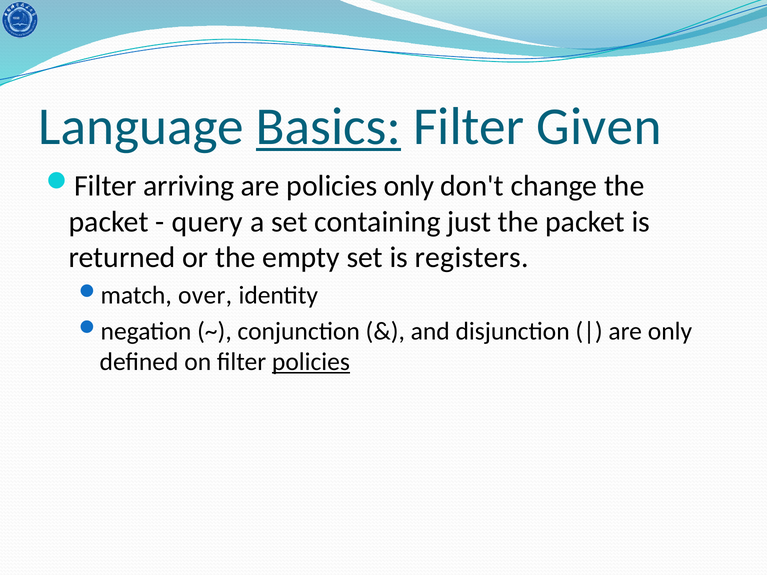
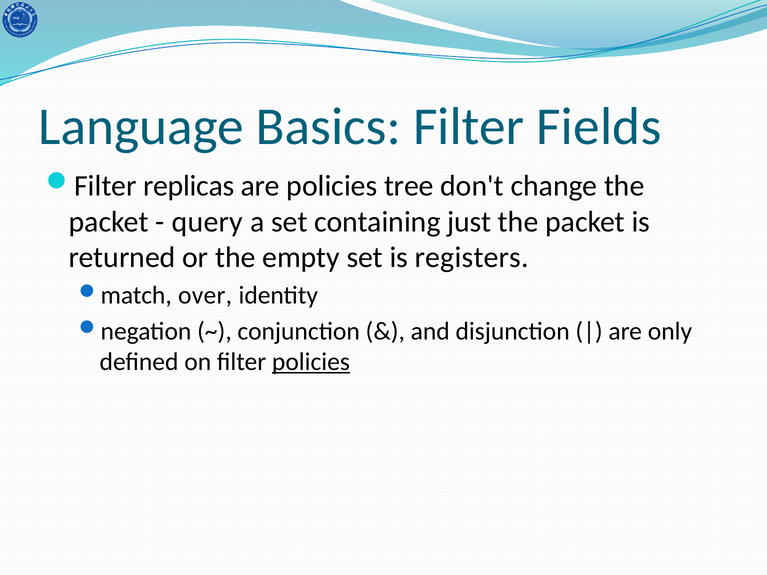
Basics underline: present -> none
Given: Given -> Fields
arriving: arriving -> replicas
policies only: only -> tree
